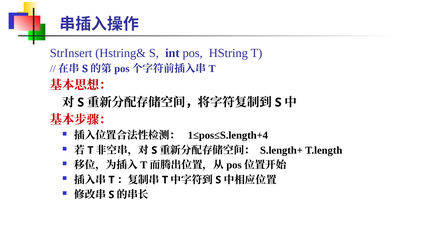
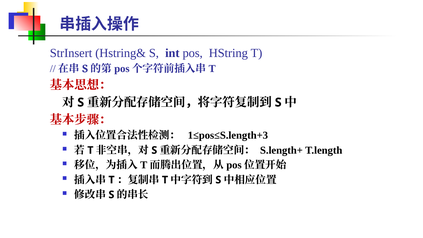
1≤pos≤S.length+4: 1≤pos≤S.length+4 -> 1≤pos≤S.length+3
